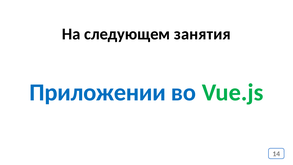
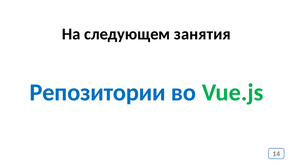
Приложении: Приложении -> Репозитории
